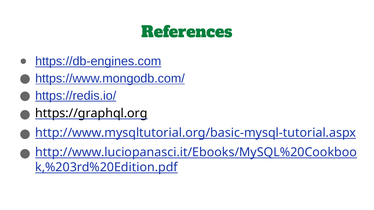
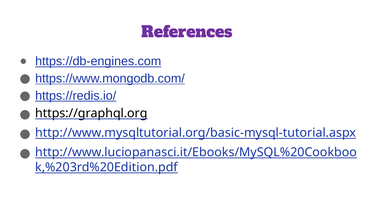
References colour: green -> purple
